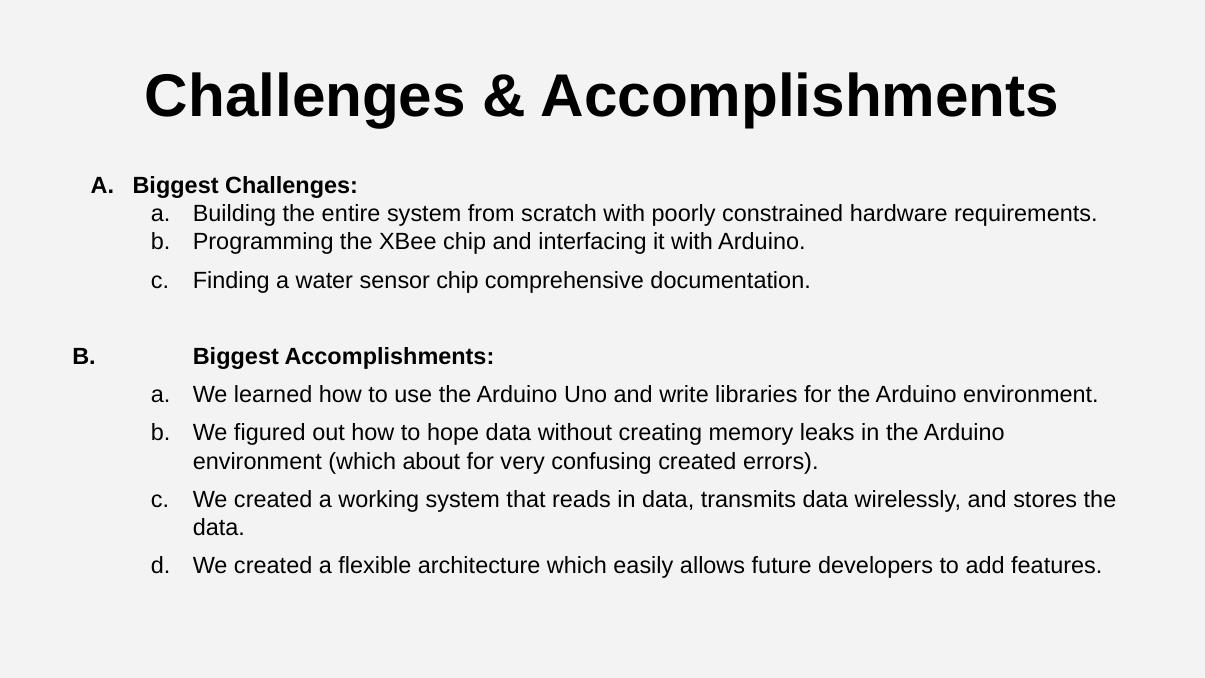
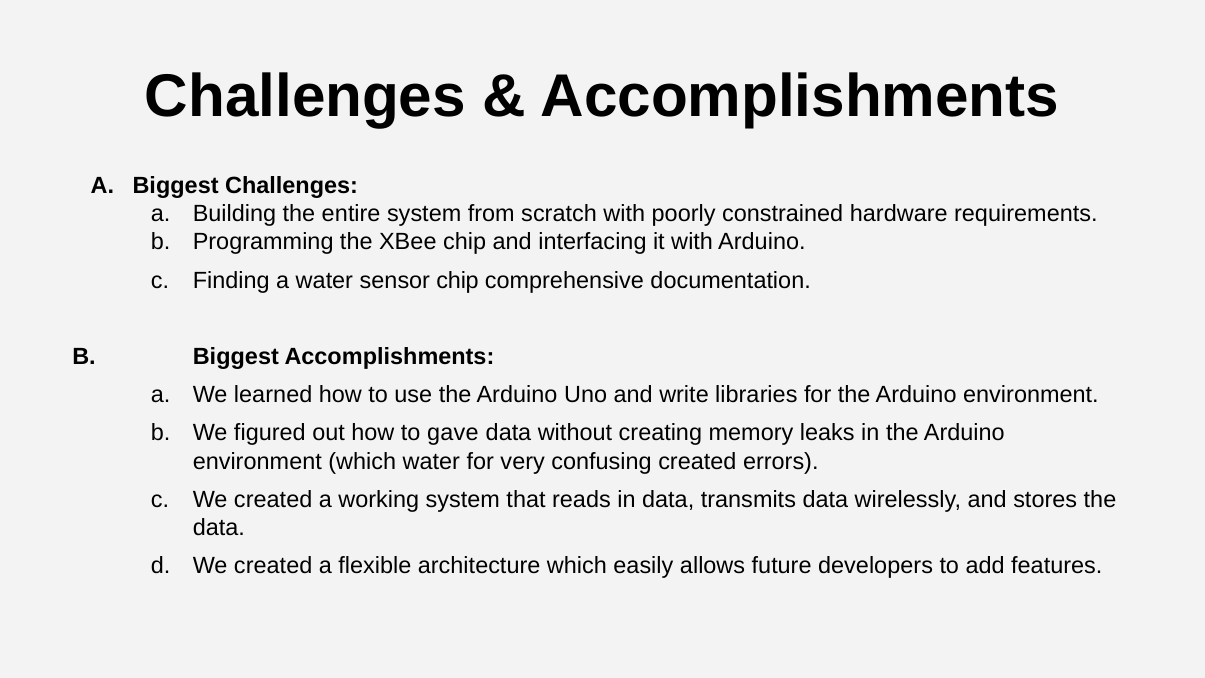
hope: hope -> gave
which about: about -> water
